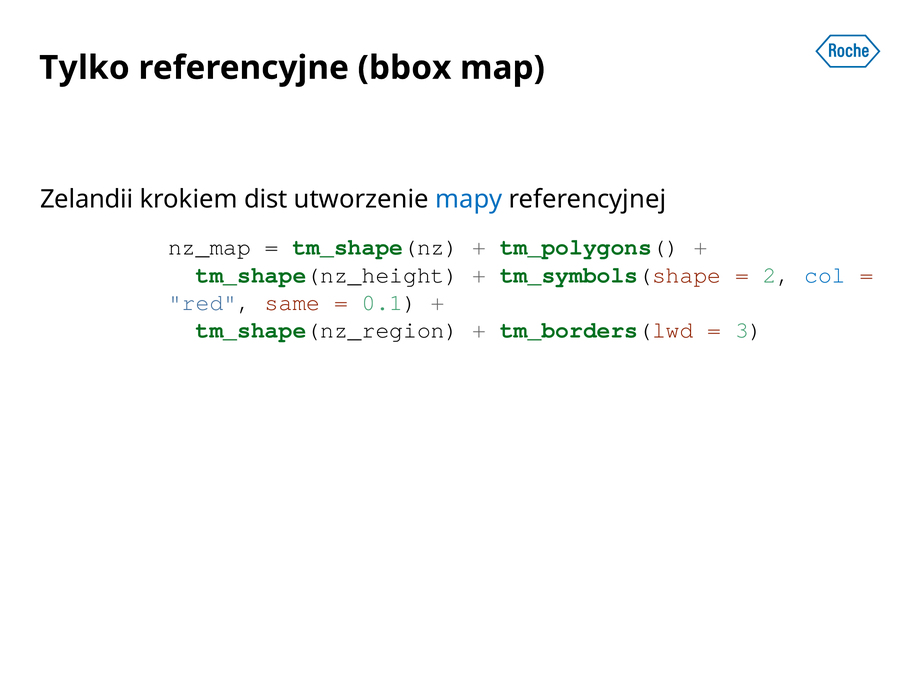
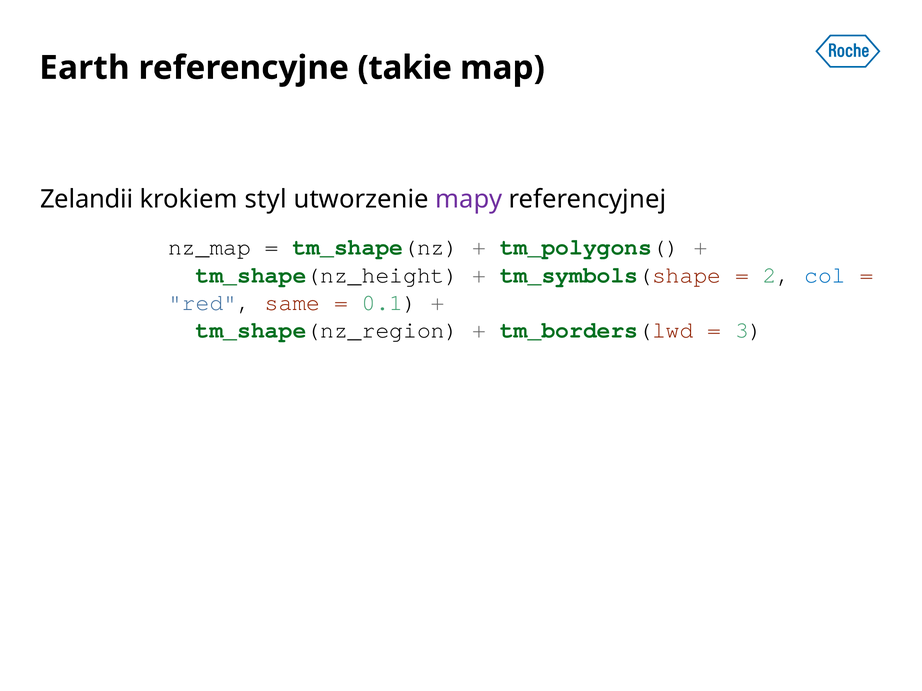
Tylko: Tylko -> Earth
bbox: bbox -> takie
dist: dist -> styl
mapy colour: blue -> purple
